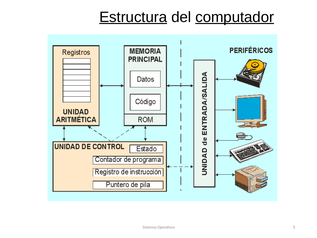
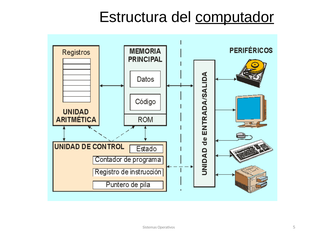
Estructura underline: present -> none
